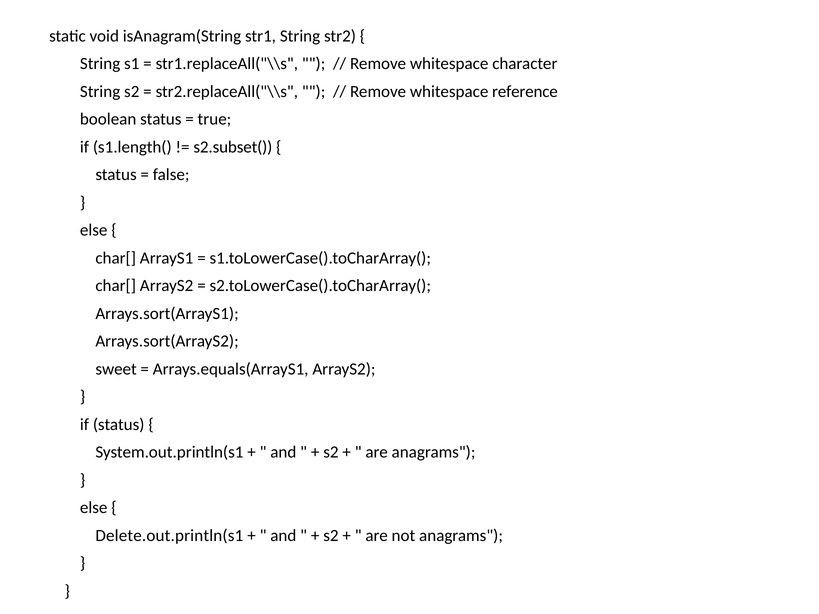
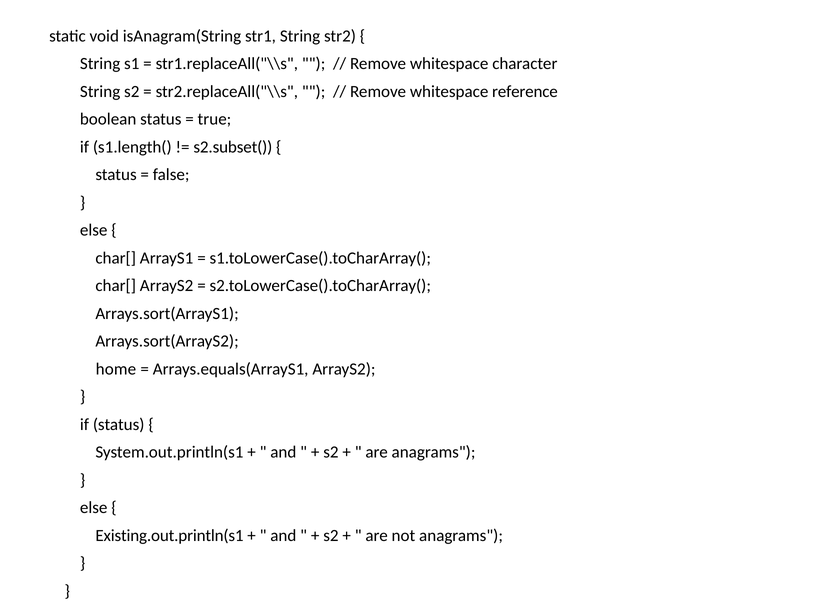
sweet: sweet -> home
Delete.out.println(s1: Delete.out.println(s1 -> Existing.out.println(s1
